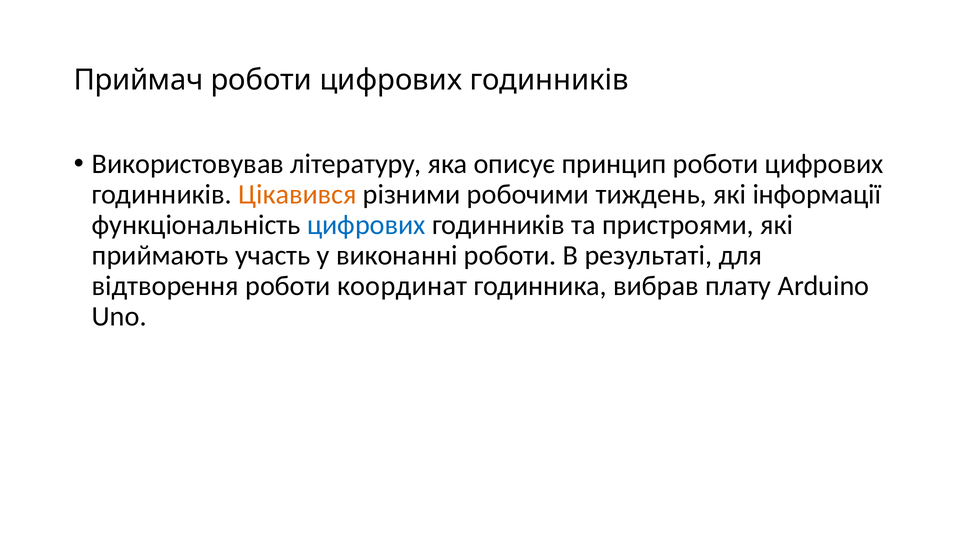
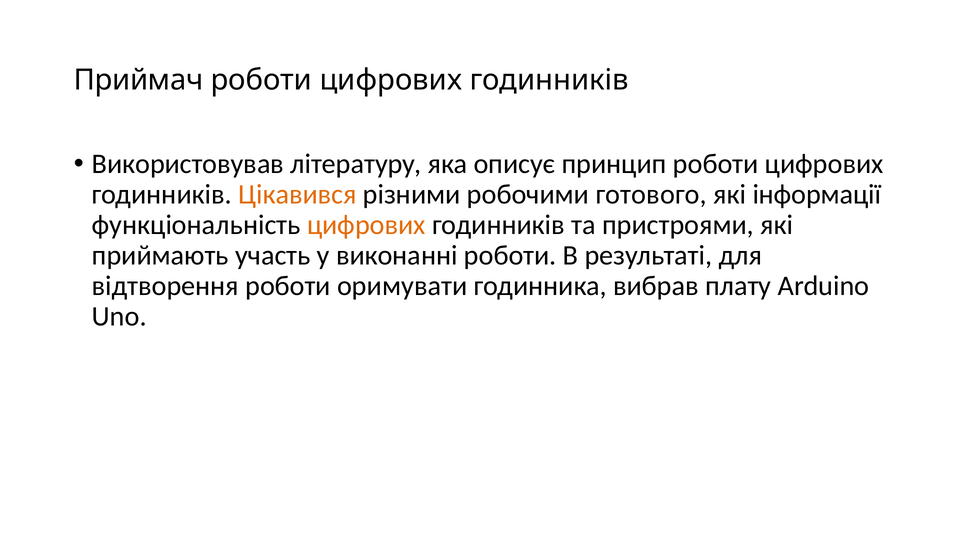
тиждень: тиждень -> готового
цифрових at (366, 225) colour: blue -> orange
координат: координат -> оримувати
